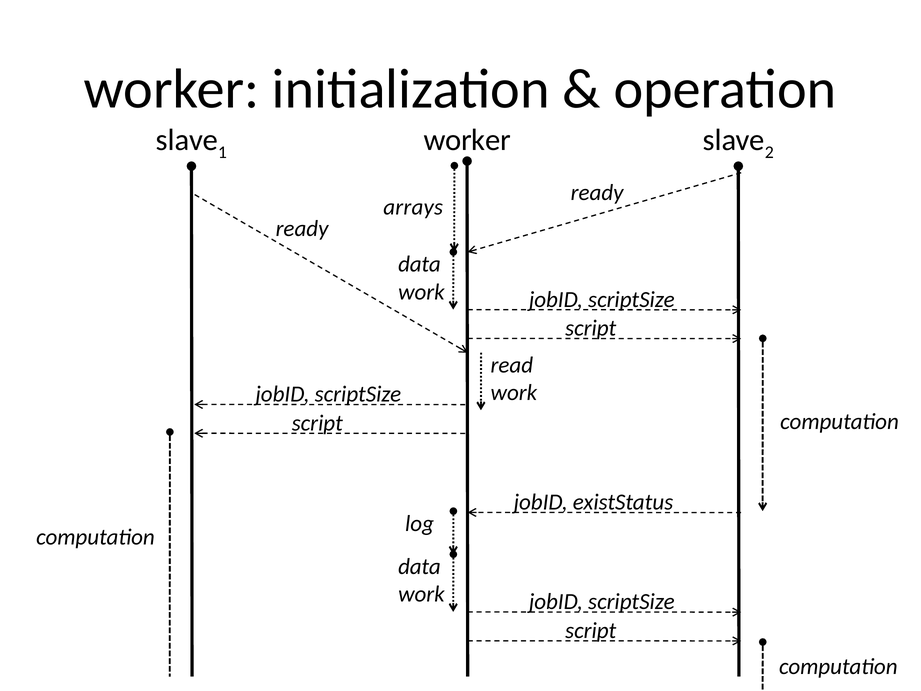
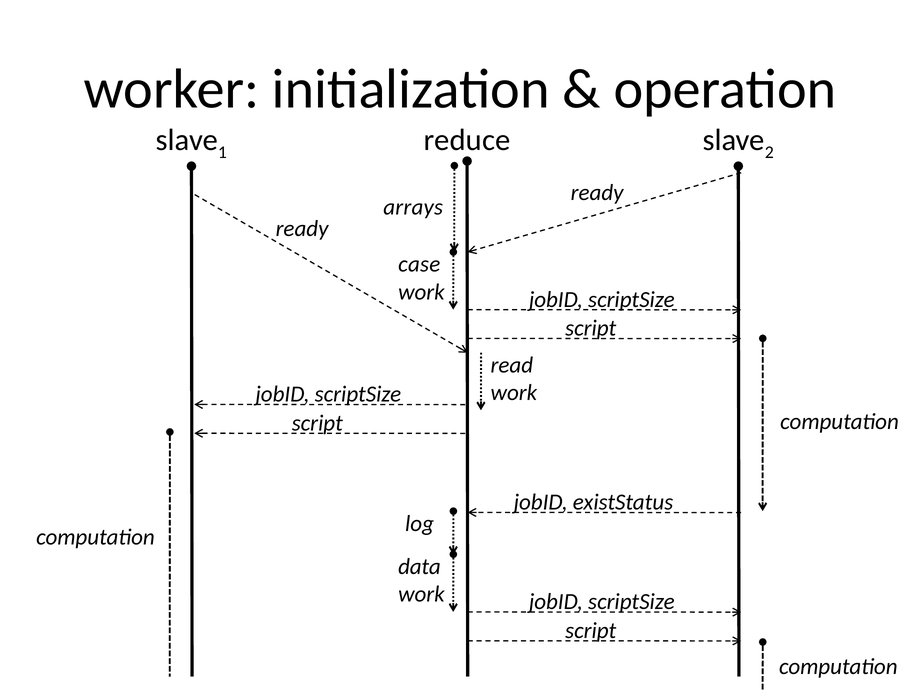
worker at (467, 140): worker -> reduce
data at (419, 264): data -> case
